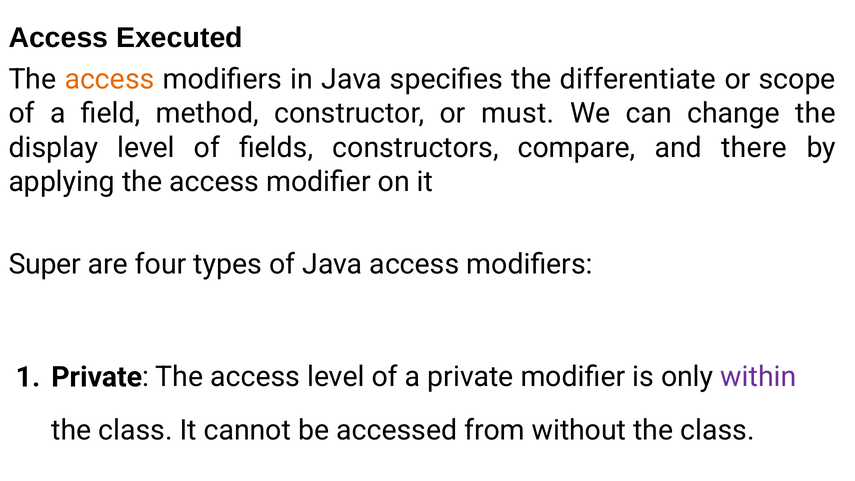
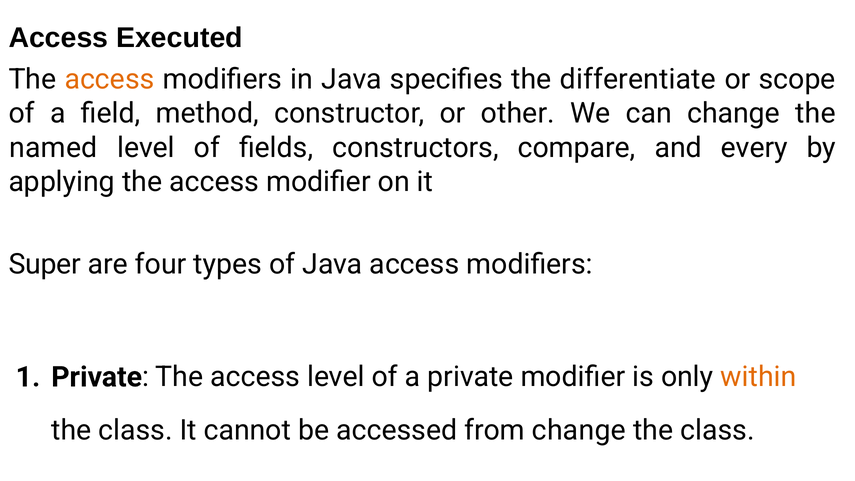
must: must -> other
display: display -> named
there: there -> every
within colour: purple -> orange
from without: without -> change
